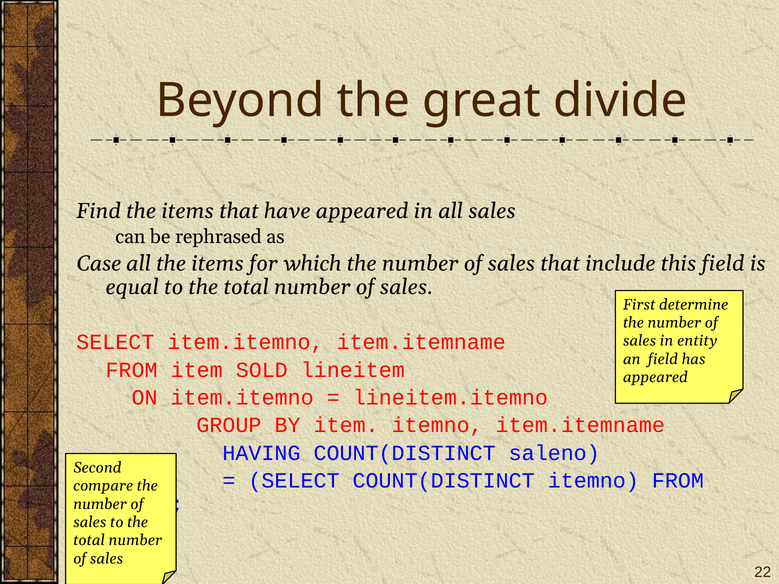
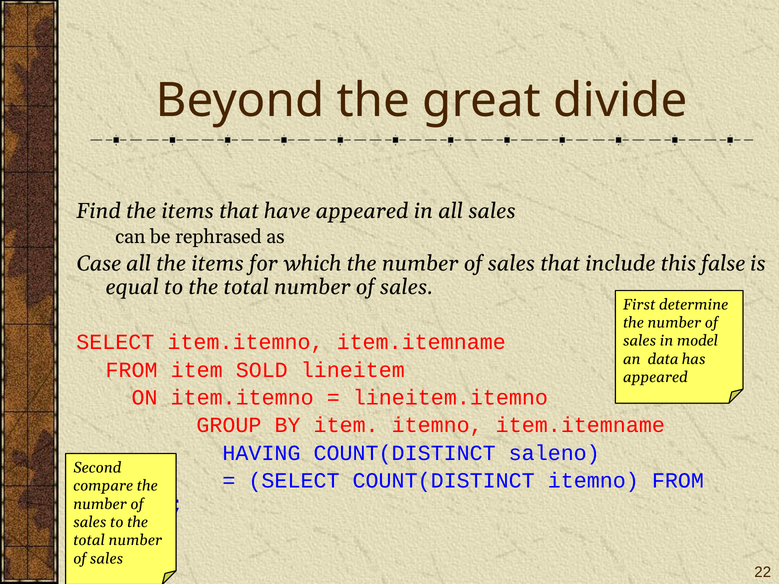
this field: field -> false
entity: entity -> model
an field: field -> data
